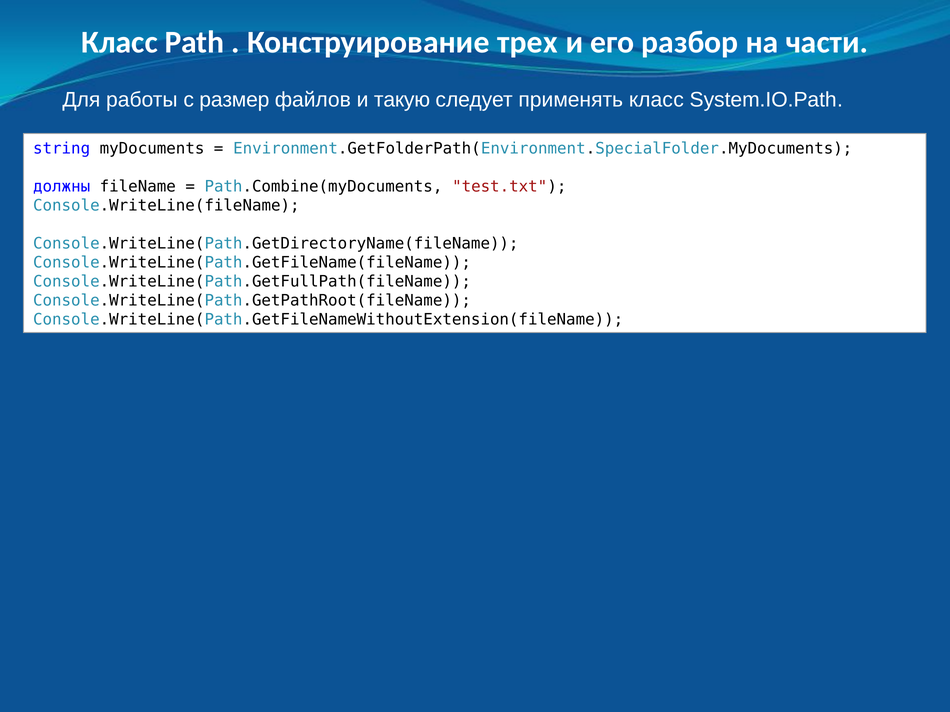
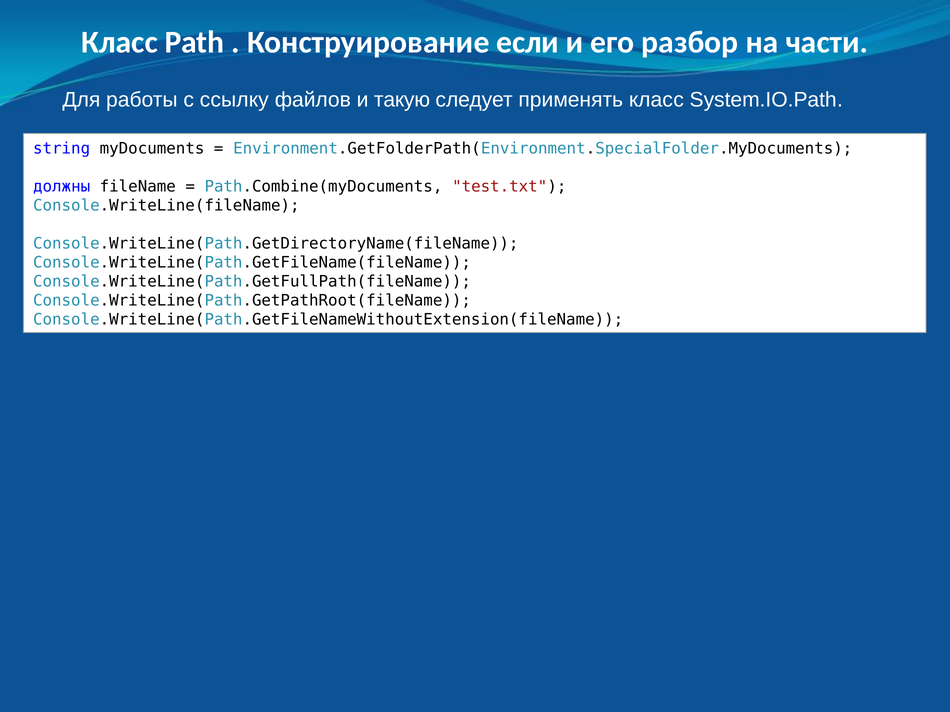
трех: трех -> если
размер: размер -> ссылку
